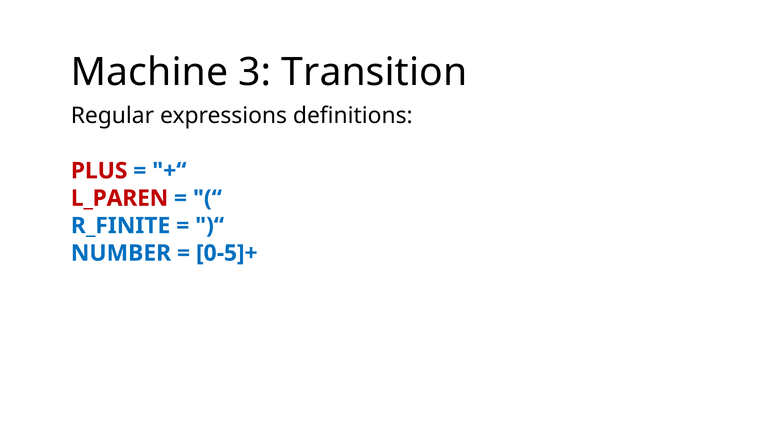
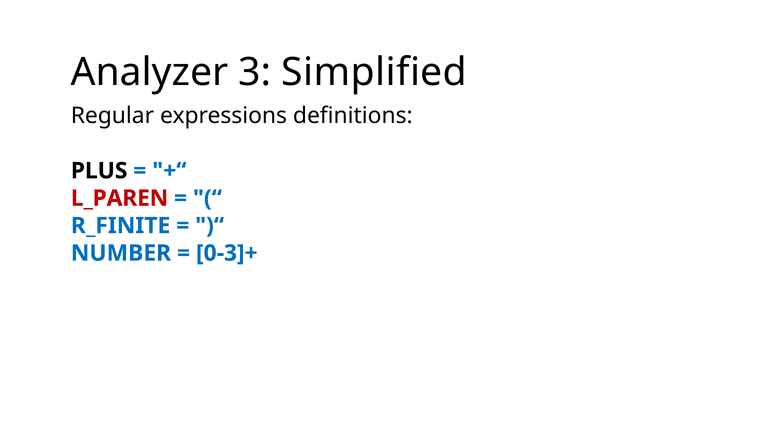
Machine: Machine -> Analyzer
Transition: Transition -> Simplified
PLUS colour: red -> black
0-5]+: 0-5]+ -> 0-3]+
